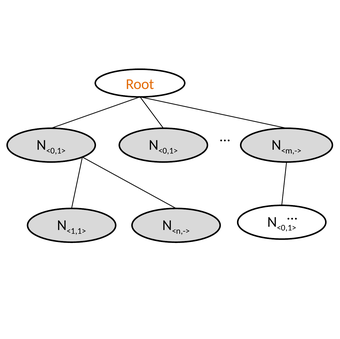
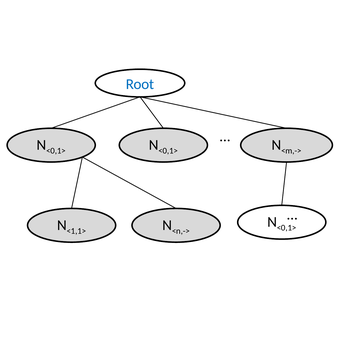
Root colour: orange -> blue
